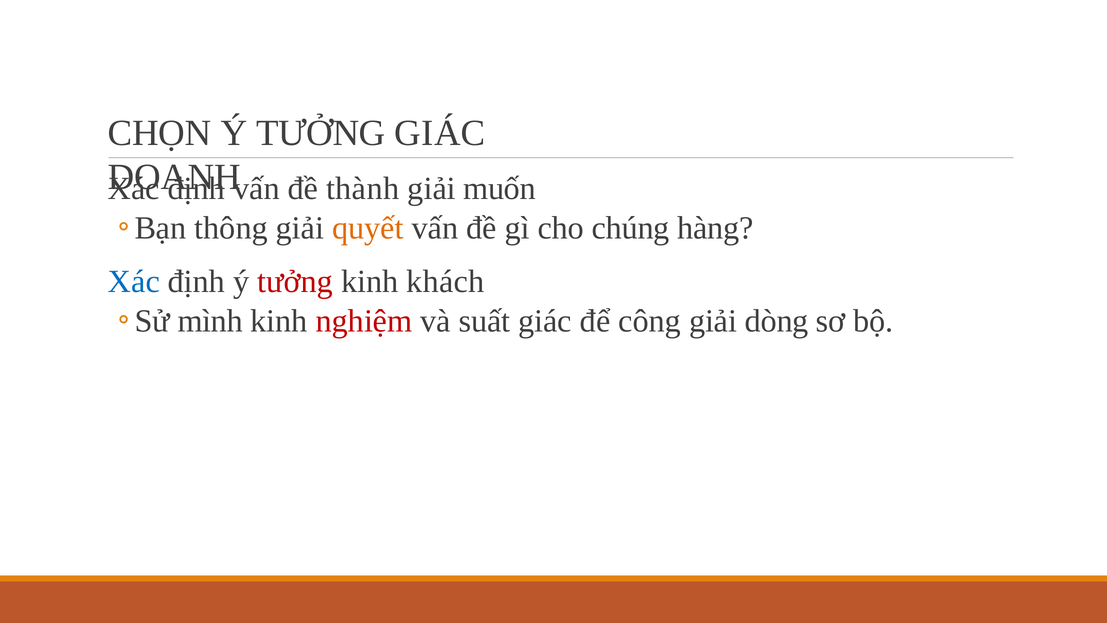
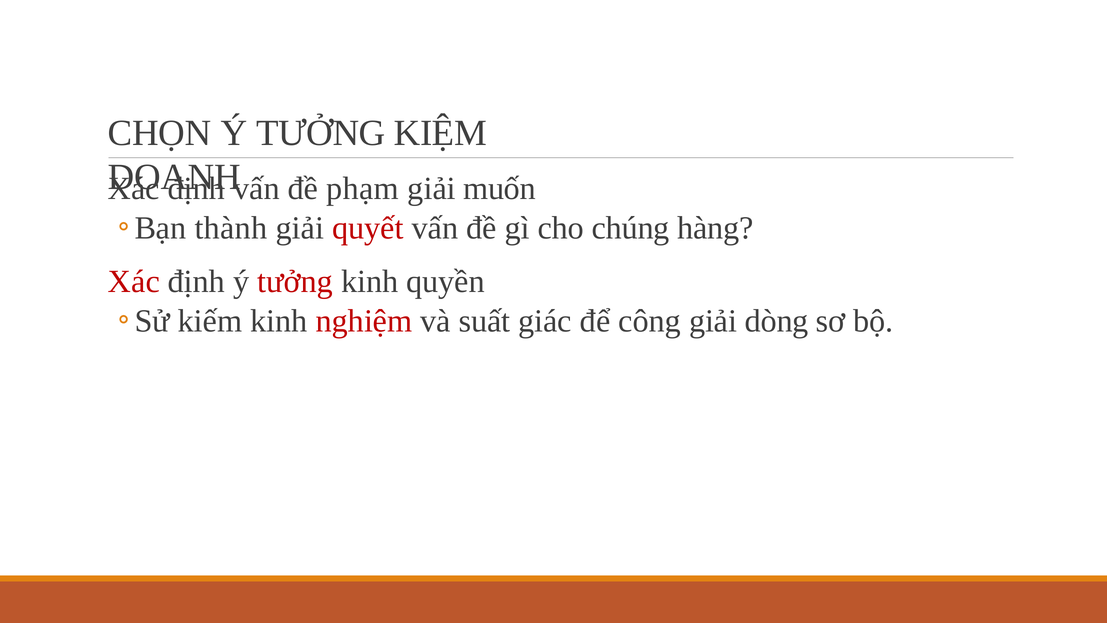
TƯỞNG GIÁC: GIÁC -> KIỆM
thành: thành -> phạm
thông: thông -> thành
quyết colour: orange -> red
Xác at (134, 281) colour: blue -> red
khách: khách -> quyền
mình: mình -> kiếm
